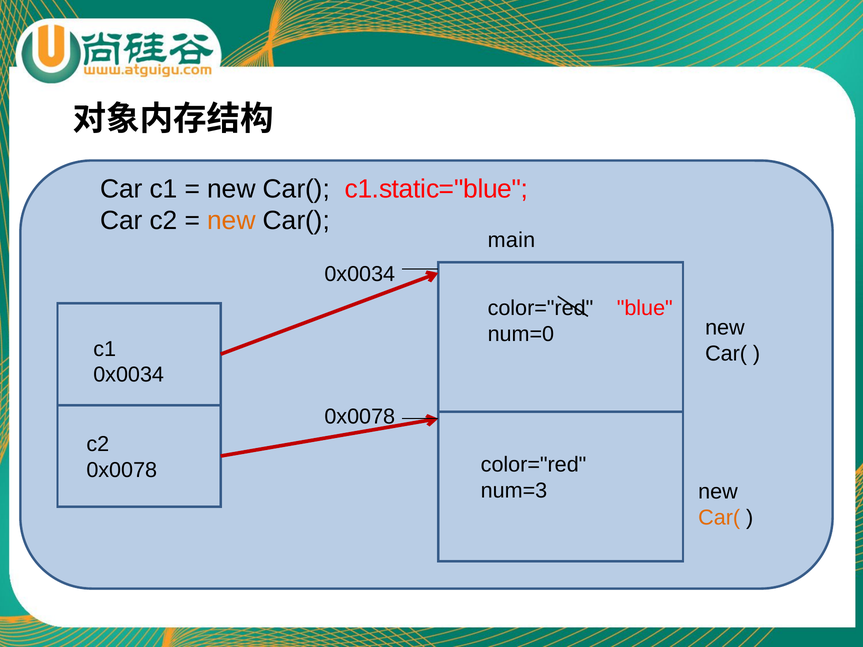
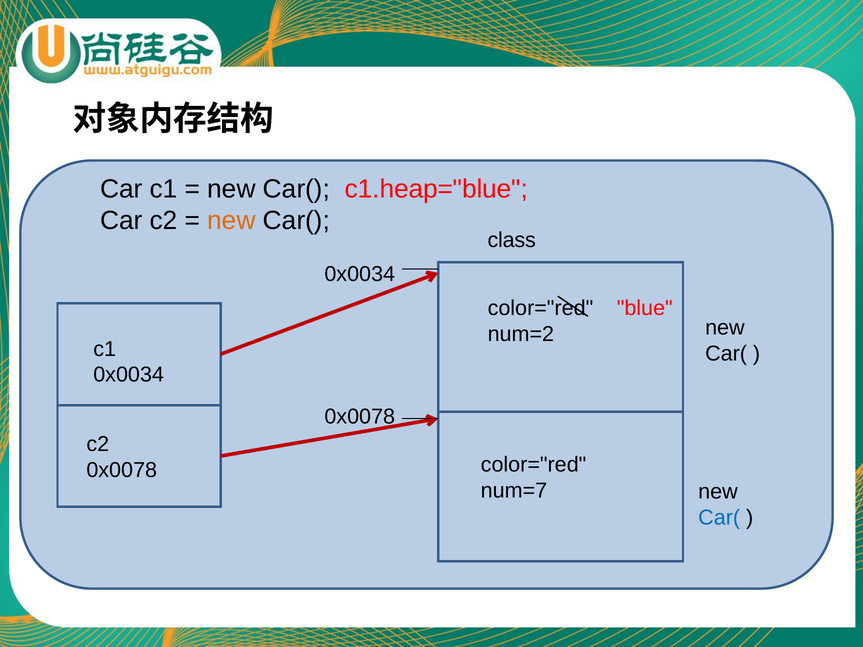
c1.static="blue: c1.static="blue -> c1.heap="blue
main: main -> class
num=0: num=0 -> num=2
num=3: num=3 -> num=7
Car( at (719, 518) colour: orange -> blue
